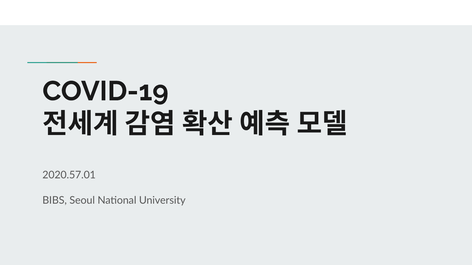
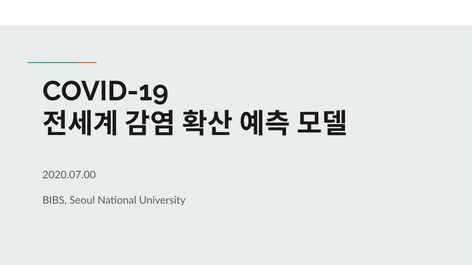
2020.57.01: 2020.57.01 -> 2020.07.00
